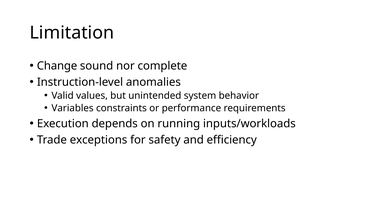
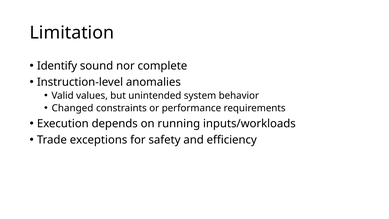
Change: Change -> Identify
Variables: Variables -> Changed
